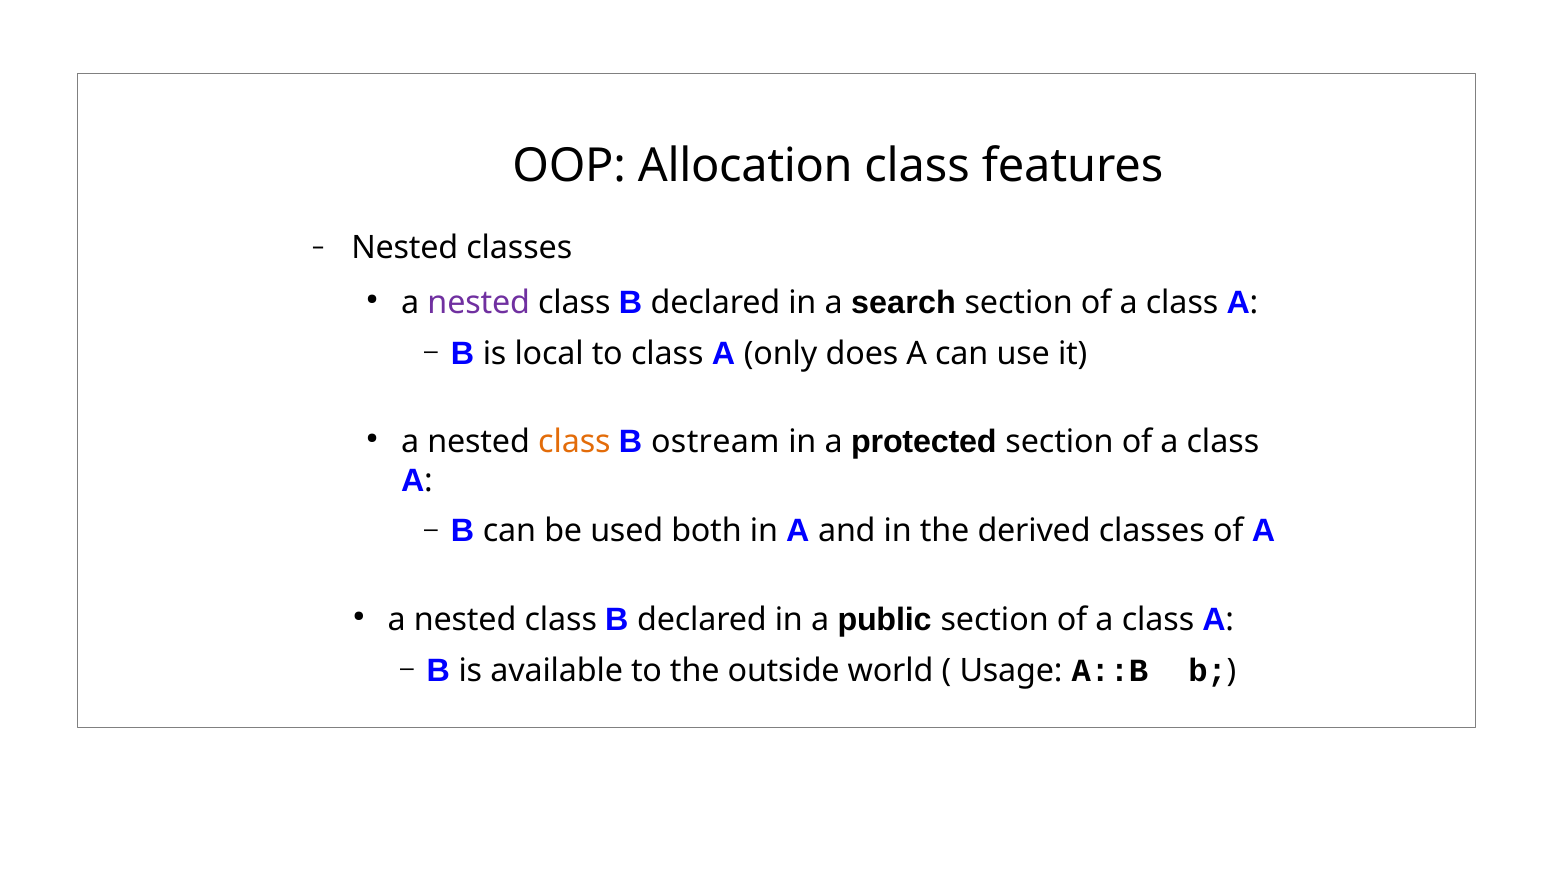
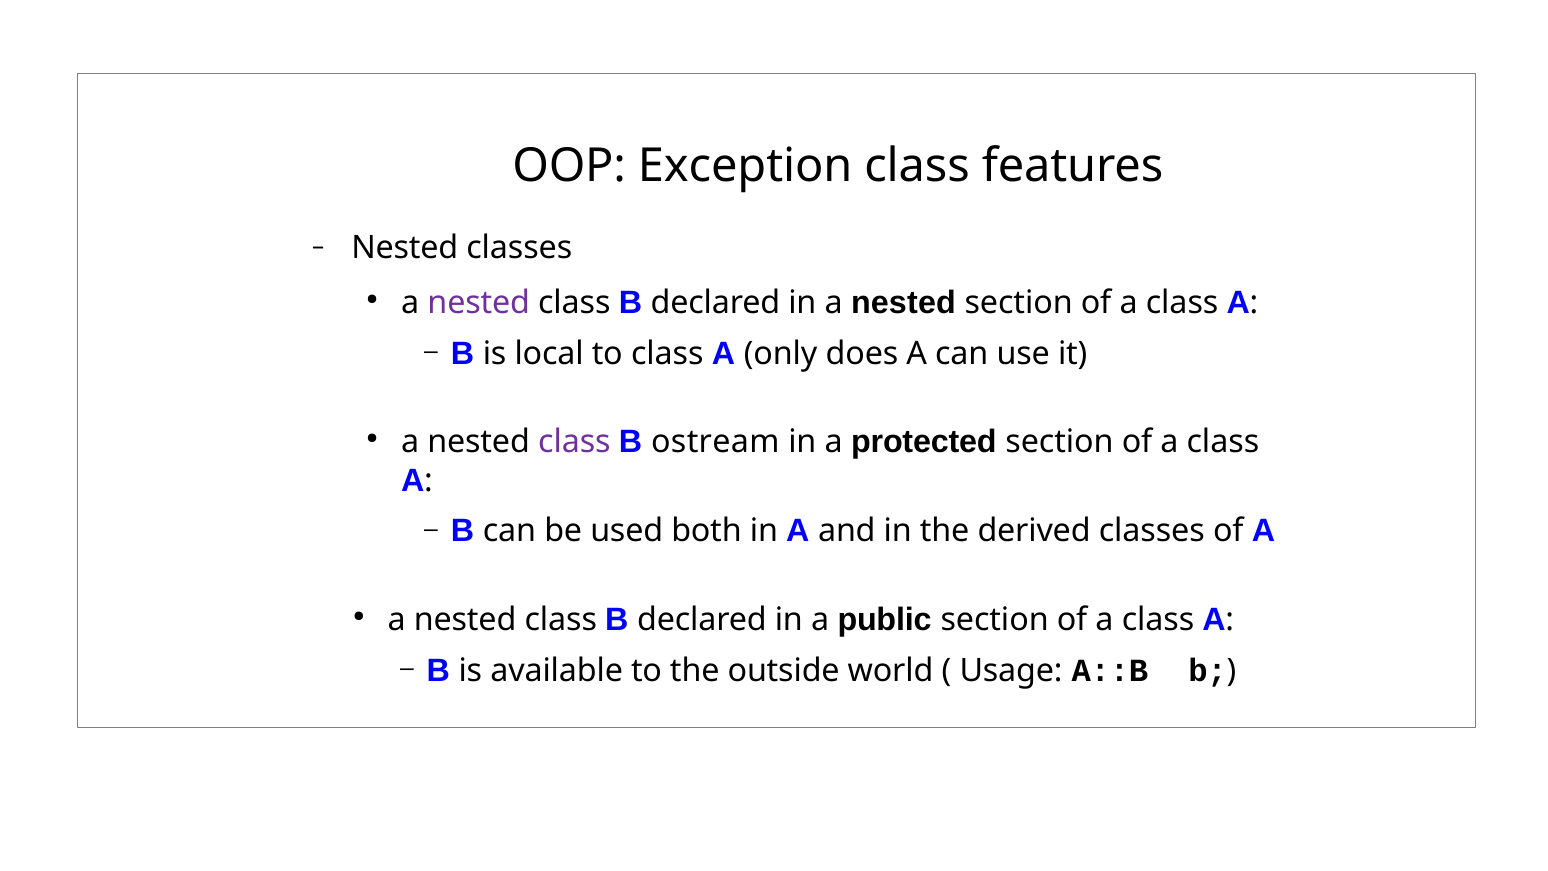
Allocation: Allocation -> Exception
in a search: search -> nested
class at (574, 442) colour: orange -> purple
